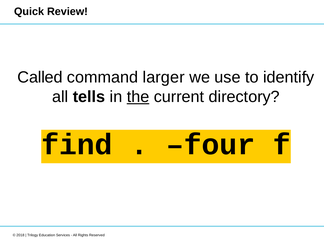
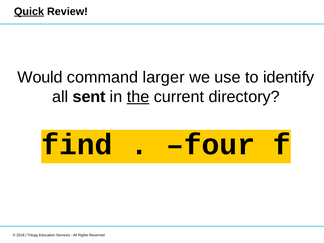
Quick underline: none -> present
Called: Called -> Would
tells: tells -> sent
